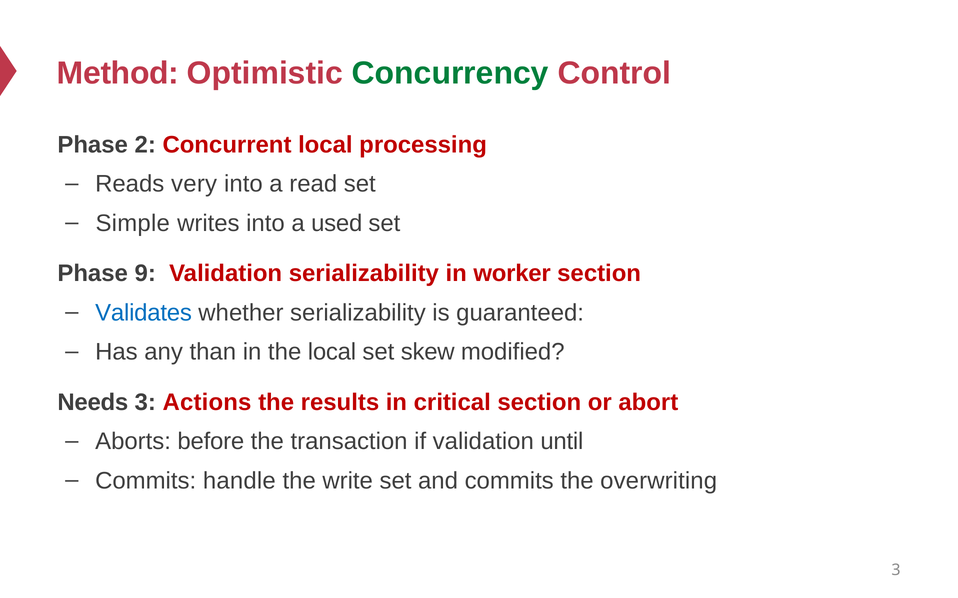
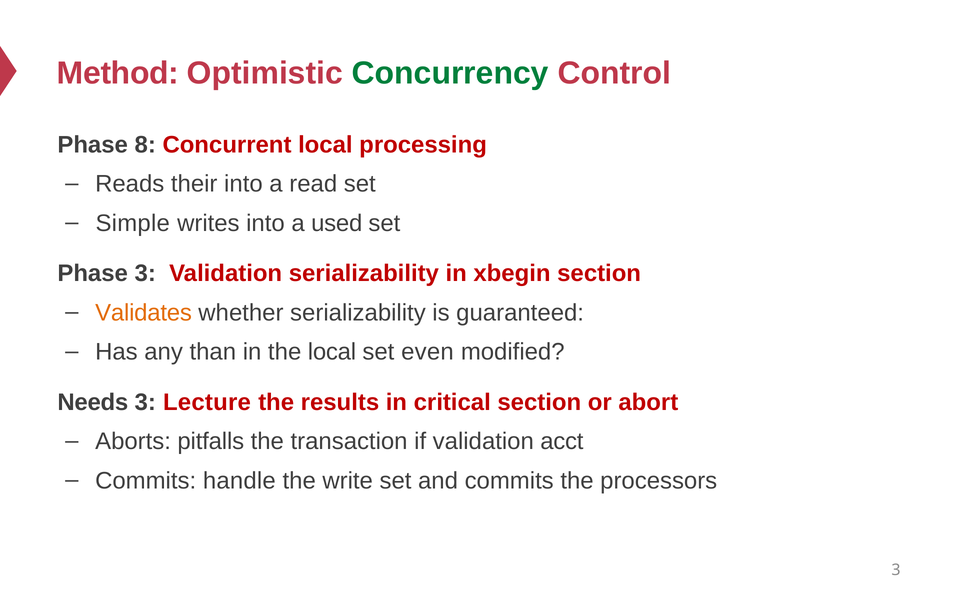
2: 2 -> 8
very: very -> their
Phase 9: 9 -> 3
worker: worker -> xbegin
Validates colour: blue -> orange
skew: skew -> even
Actions: Actions -> Lecture
before: before -> pitfalls
until: until -> acct
overwriting: overwriting -> processors
